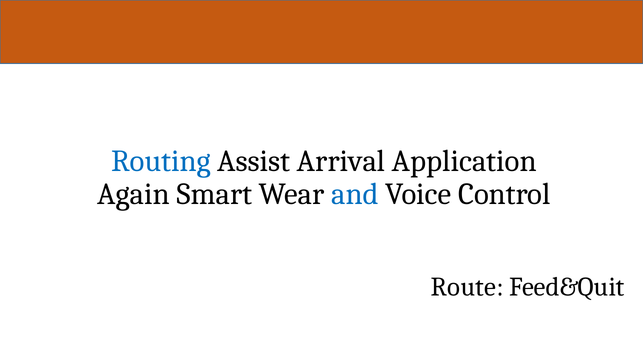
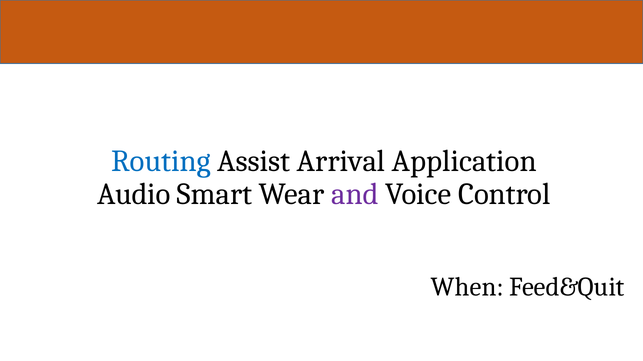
Again: Again -> Audio
and colour: blue -> purple
Route: Route -> When
